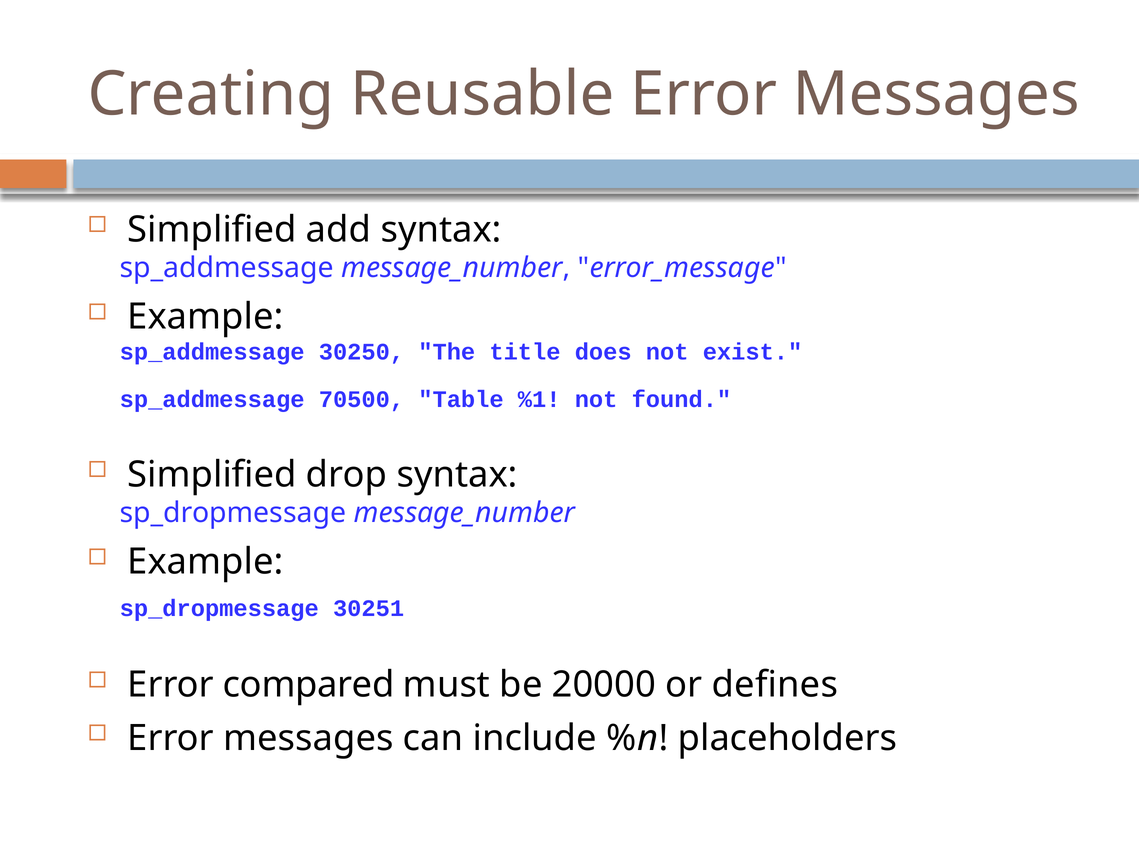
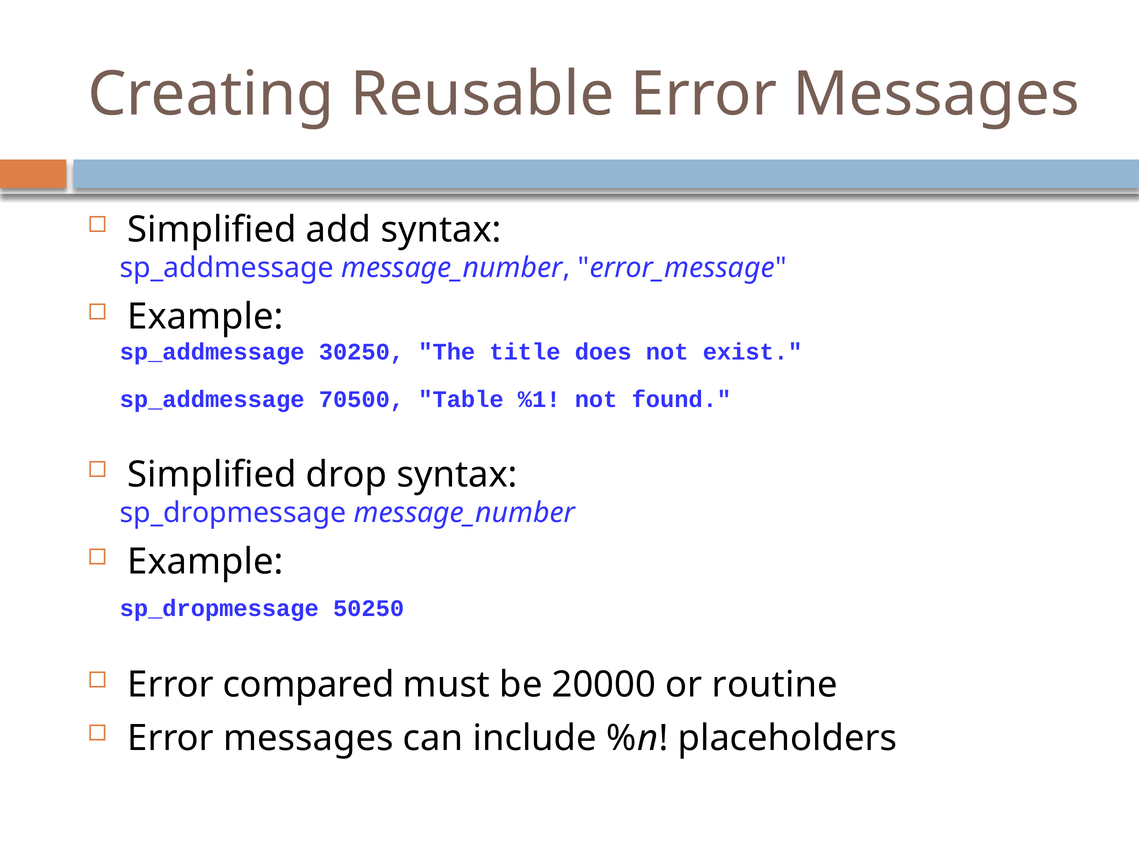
30251: 30251 -> 50250
defines: defines -> routine
